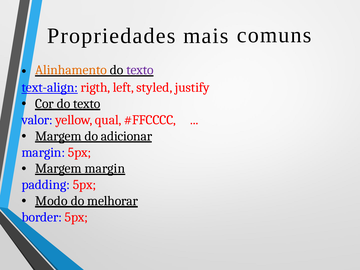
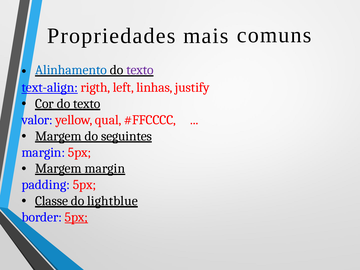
Alinhamento colour: orange -> blue
styled: styled -> linhas
adicionar: adicionar -> seguintes
Modo: Modo -> Classe
melhorar: melhorar -> lightblue
5px at (76, 217) underline: none -> present
